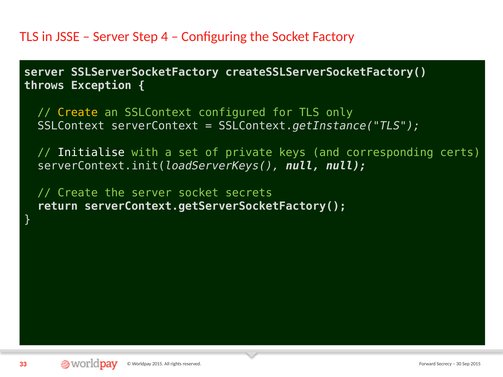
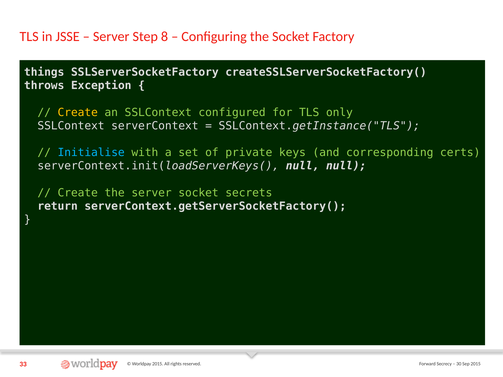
4: 4 -> 8
server at (44, 72): server -> things
Initialise colour: white -> light blue
